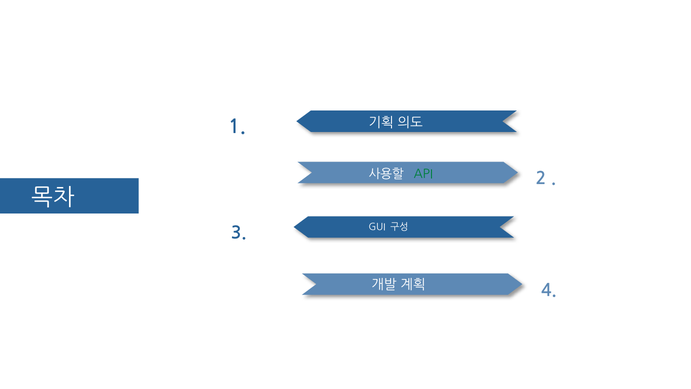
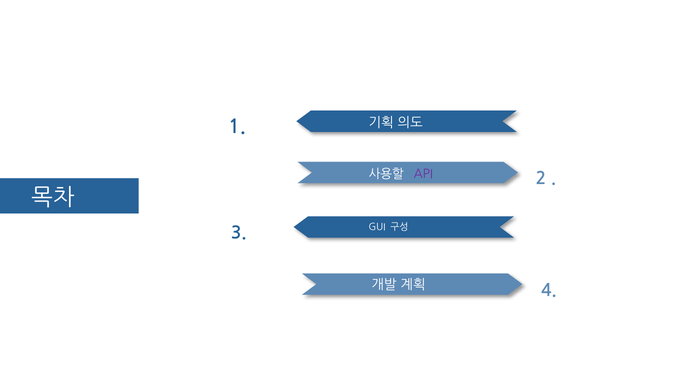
API colour: green -> purple
